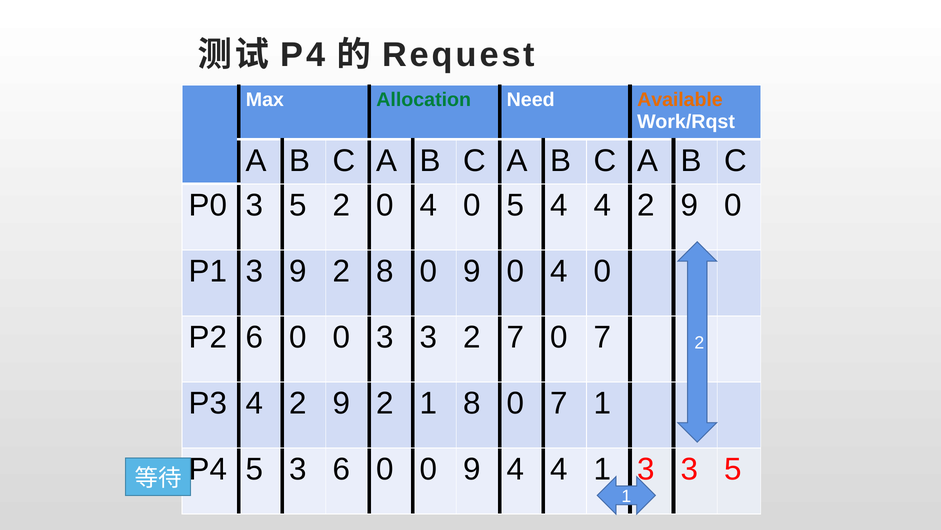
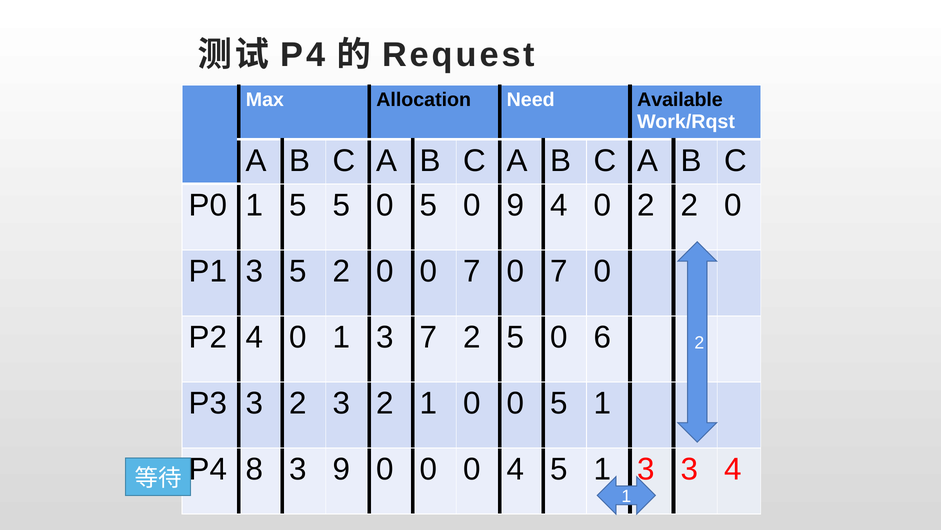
Allocation colour: green -> black
Available colour: orange -> black
P0 3: 3 -> 1
5 2: 2 -> 5
4 at (428, 205): 4 -> 5
0 5: 5 -> 9
4 at (602, 205): 4 -> 0
9 at (689, 205): 9 -> 2
3 9: 9 -> 5
8 at (385, 271): 8 -> 0
9 at (472, 271): 9 -> 7
4 at (559, 271): 4 -> 7
P2 6: 6 -> 4
0 at (341, 337): 0 -> 1
3 at (428, 337): 3 -> 7
2 7: 7 -> 5
7 at (602, 337): 7 -> 6
P3 4: 4 -> 3
9 at (341, 403): 9 -> 3
1 8: 8 -> 0
7 at (559, 403): 7 -> 5
P4 5: 5 -> 8
3 6: 6 -> 9
0 0 9: 9 -> 0
4 at (559, 469): 4 -> 5
5 at (733, 469): 5 -> 4
